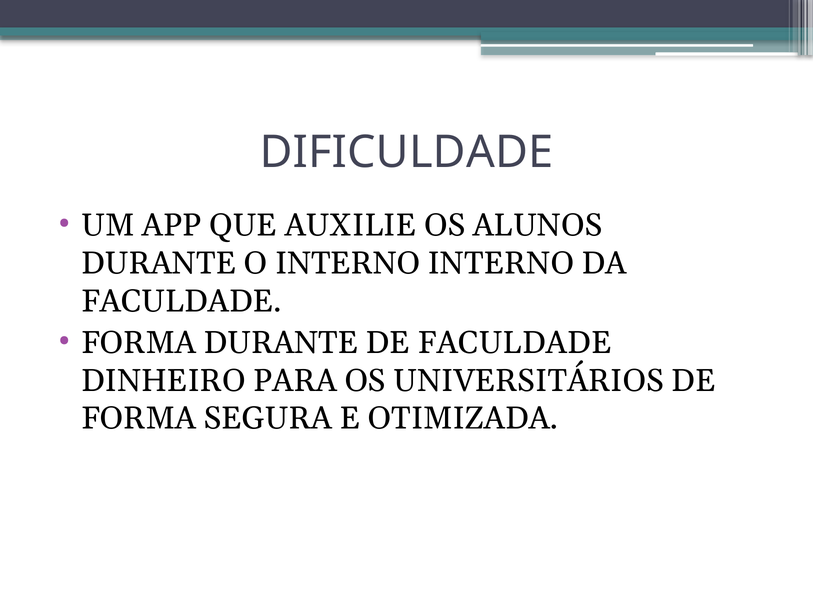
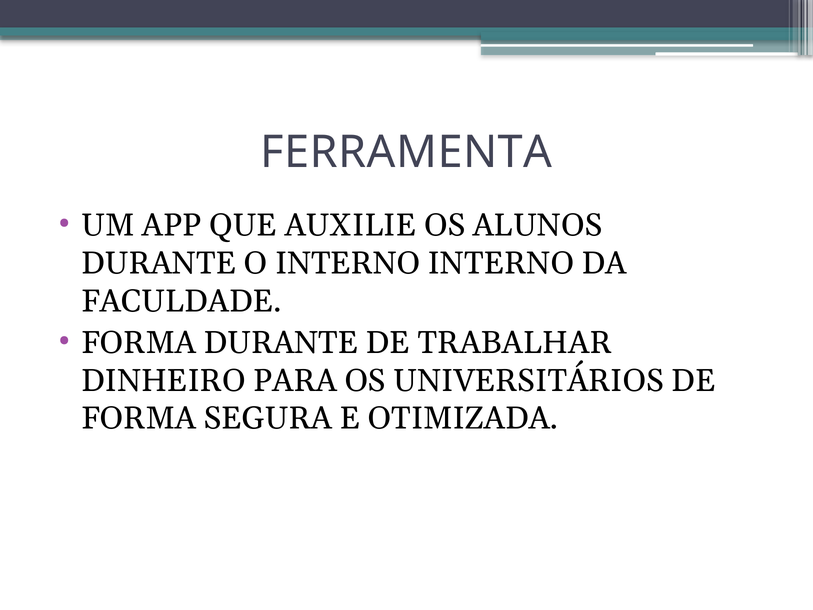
DIFICULDADE: DIFICULDADE -> FERRAMENTA
DE FACULDADE: FACULDADE -> TRABALHAR
